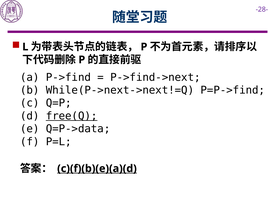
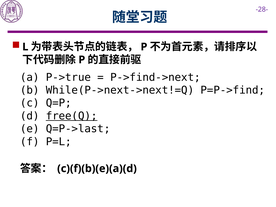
P->find: P->find -> P->true
Q=P->data: Q=P->data -> Q=P->last
c)(f)(b)(e)(a)(d underline: present -> none
